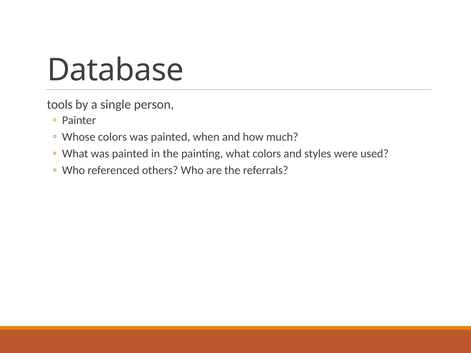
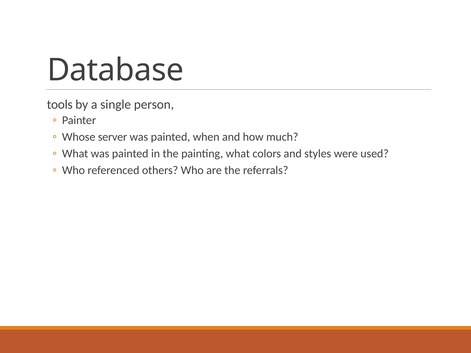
Whose colors: colors -> server
